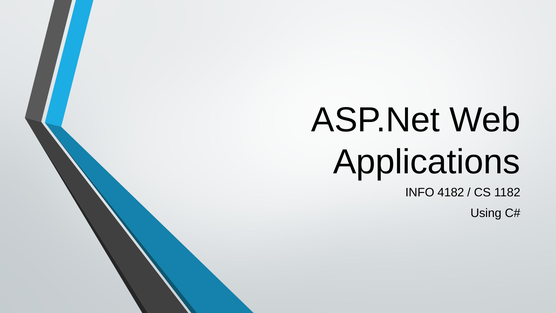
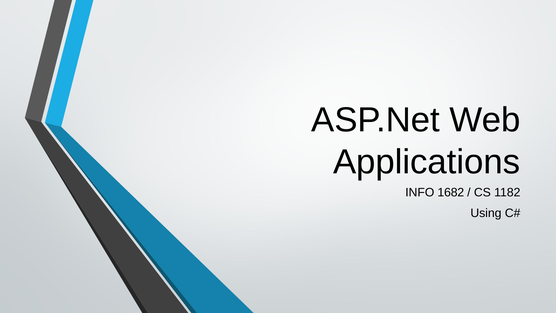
4182: 4182 -> 1682
